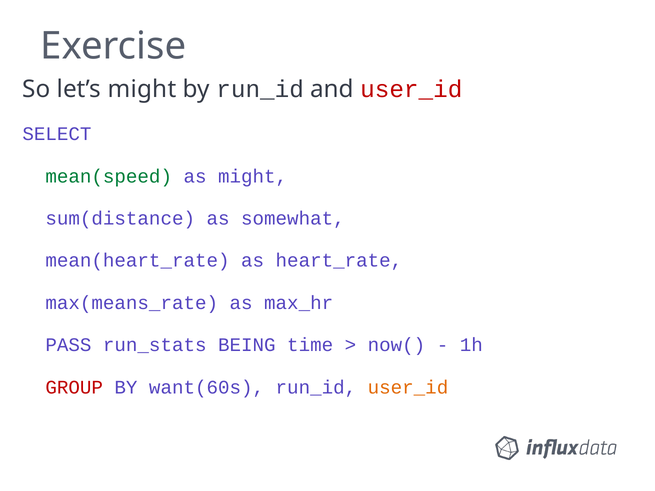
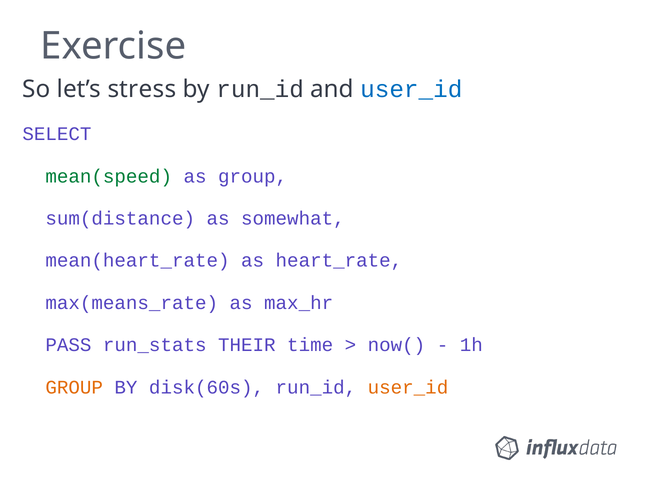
let’s might: might -> stress
user_id at (411, 89) colour: red -> blue
as might: might -> group
BEING: BEING -> THEIR
GROUP at (74, 387) colour: red -> orange
want(60s: want(60s -> disk(60s
